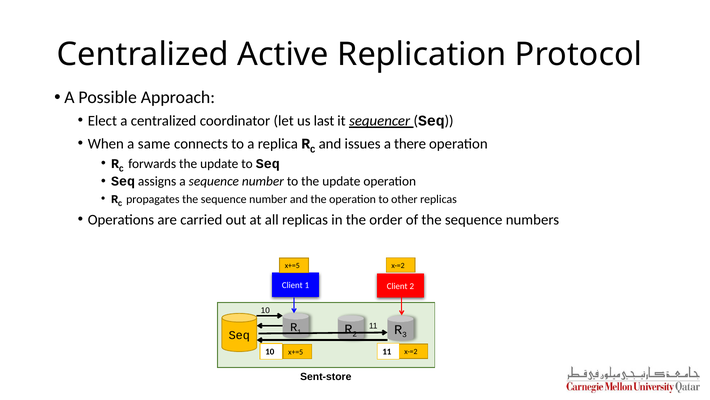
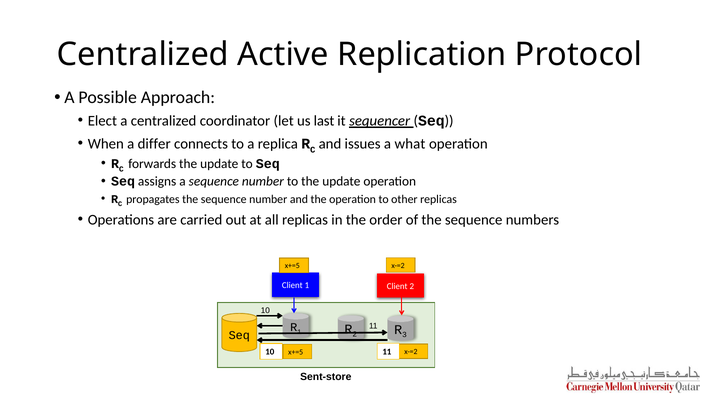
same: same -> differ
there: there -> what
